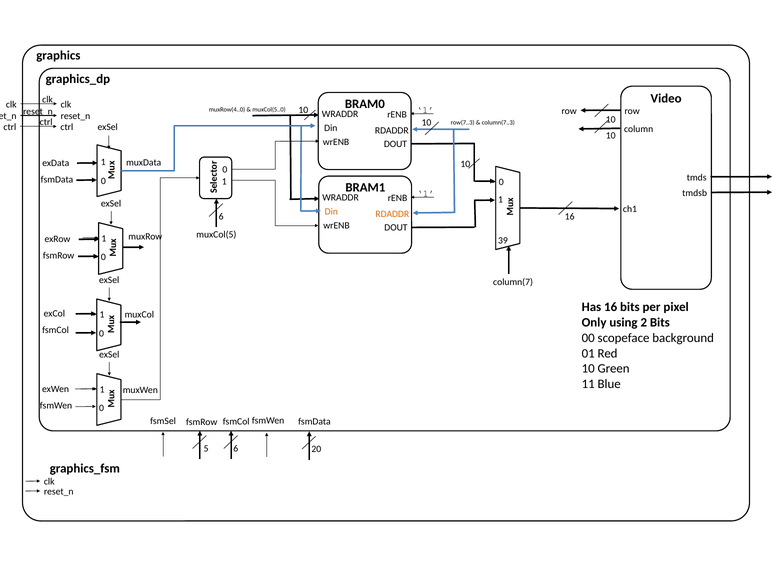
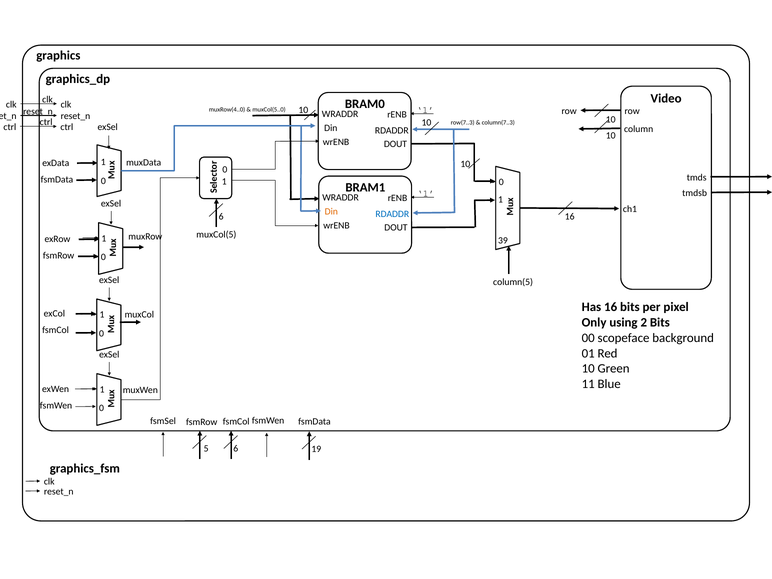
RDADDR at (392, 214) colour: orange -> blue
column(7: column(7 -> column(5
20: 20 -> 19
